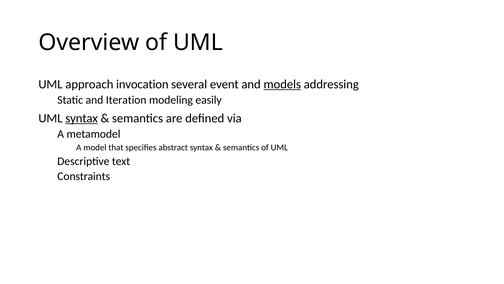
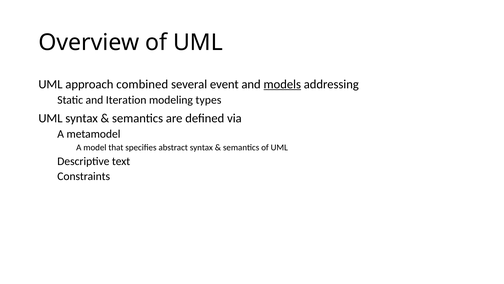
invocation: invocation -> combined
easily: easily -> types
syntax at (82, 118) underline: present -> none
